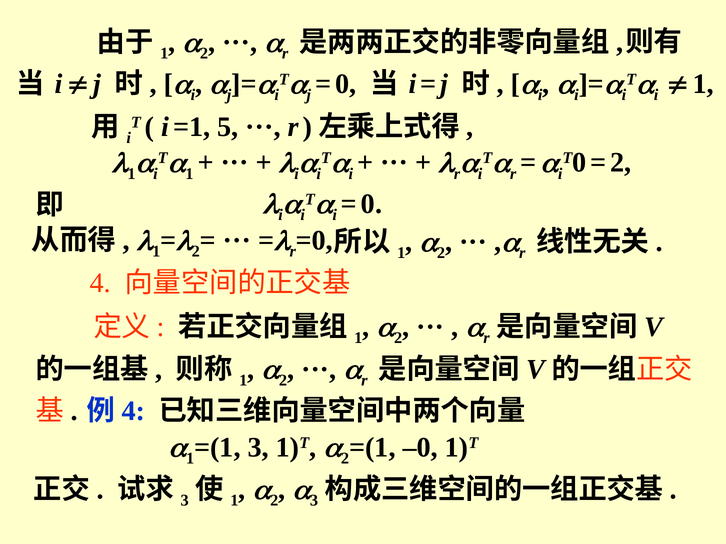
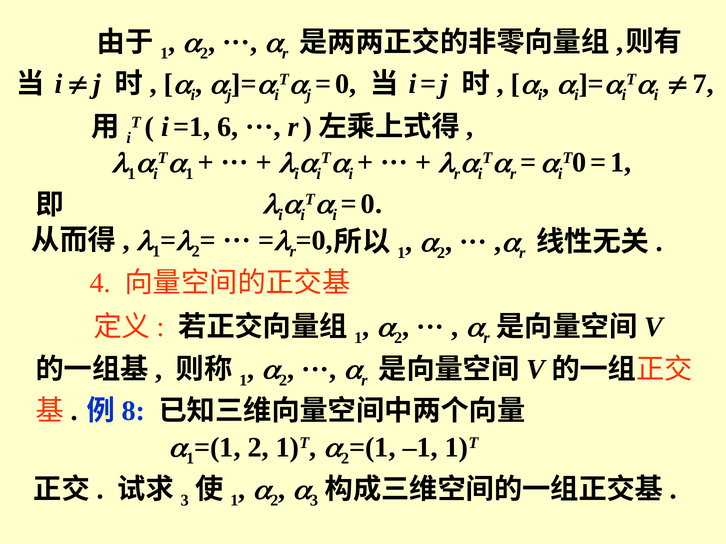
1 at (703, 84): 1 -> 7
5: 5 -> 6
2 at (621, 163): 2 -> 1
4 at (133, 411): 4 -> 8
3 at (258, 448): 3 -> 2
–0: –0 -> –1
